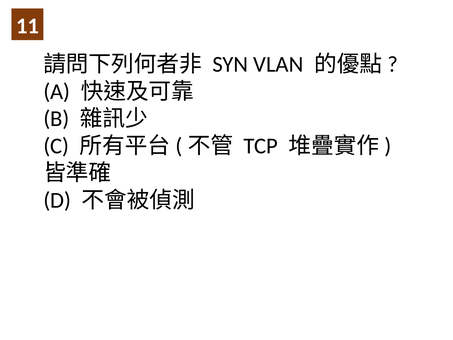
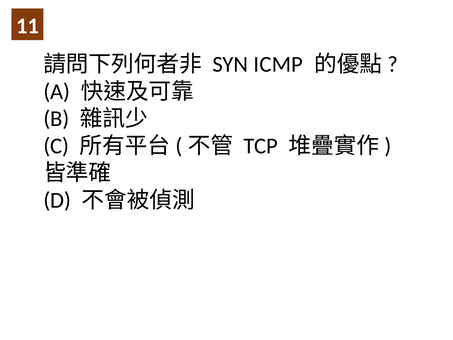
VLAN: VLAN -> ICMP
